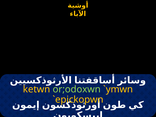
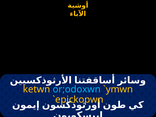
or;odoxwn colour: light green -> light blue
